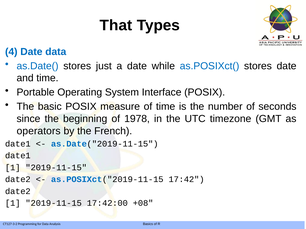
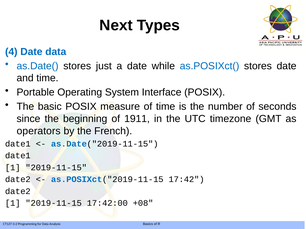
That: That -> Next
1978: 1978 -> 1911
